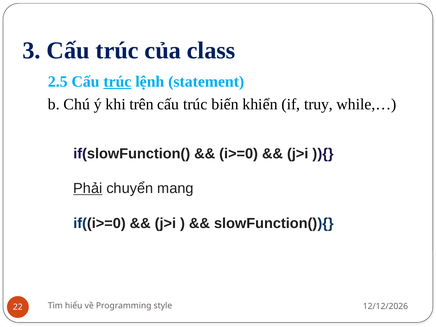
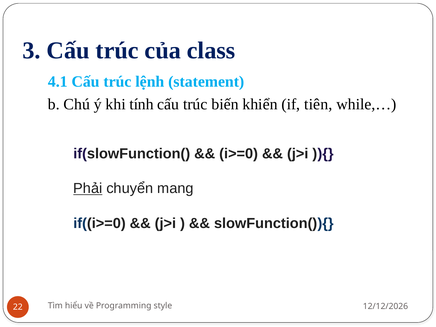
2.5: 2.5 -> 4.1
trúc at (117, 82) underline: present -> none
trên: trên -> tính
truy: truy -> tiên
